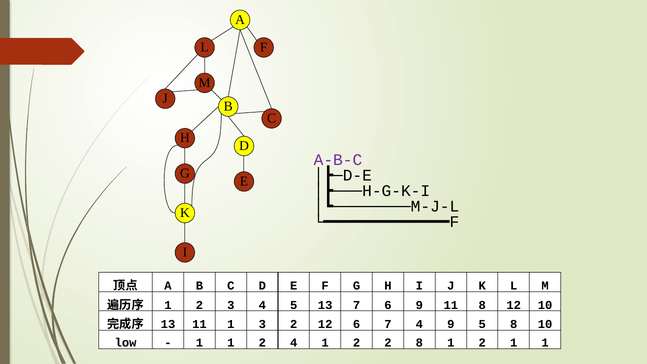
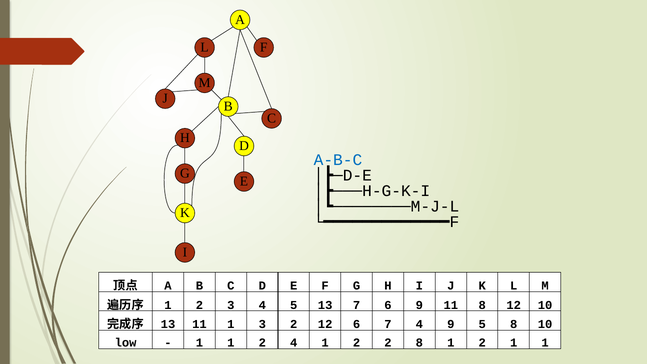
A-B-C colour: purple -> blue
